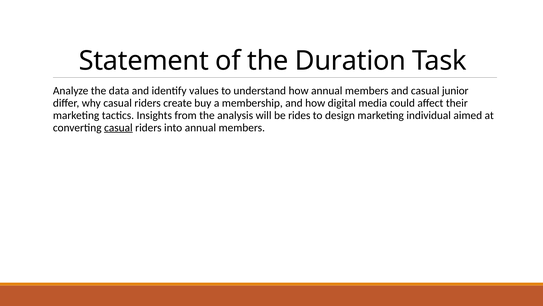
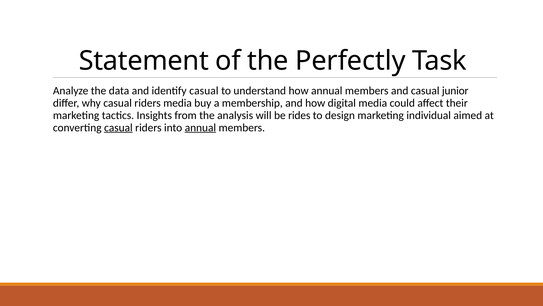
Duration: Duration -> Perfectly
identify values: values -> casual
riders create: create -> media
annual at (200, 127) underline: none -> present
